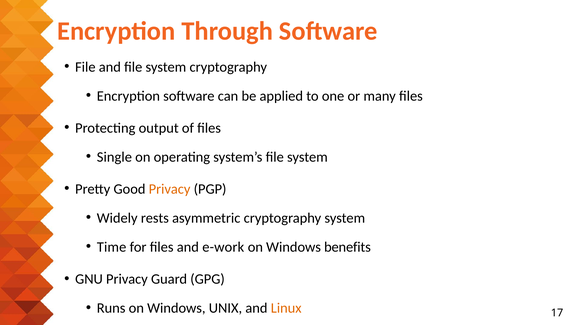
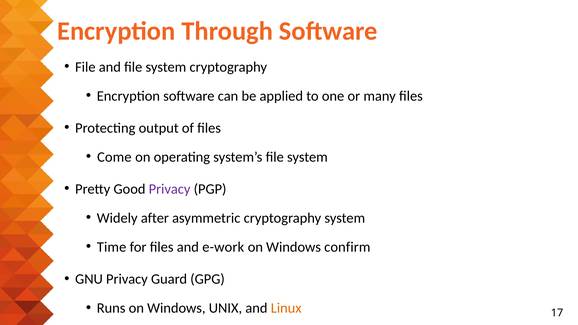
Single: Single -> Come
Privacy at (170, 189) colour: orange -> purple
rests: rests -> after
benefits: benefits -> confirm
